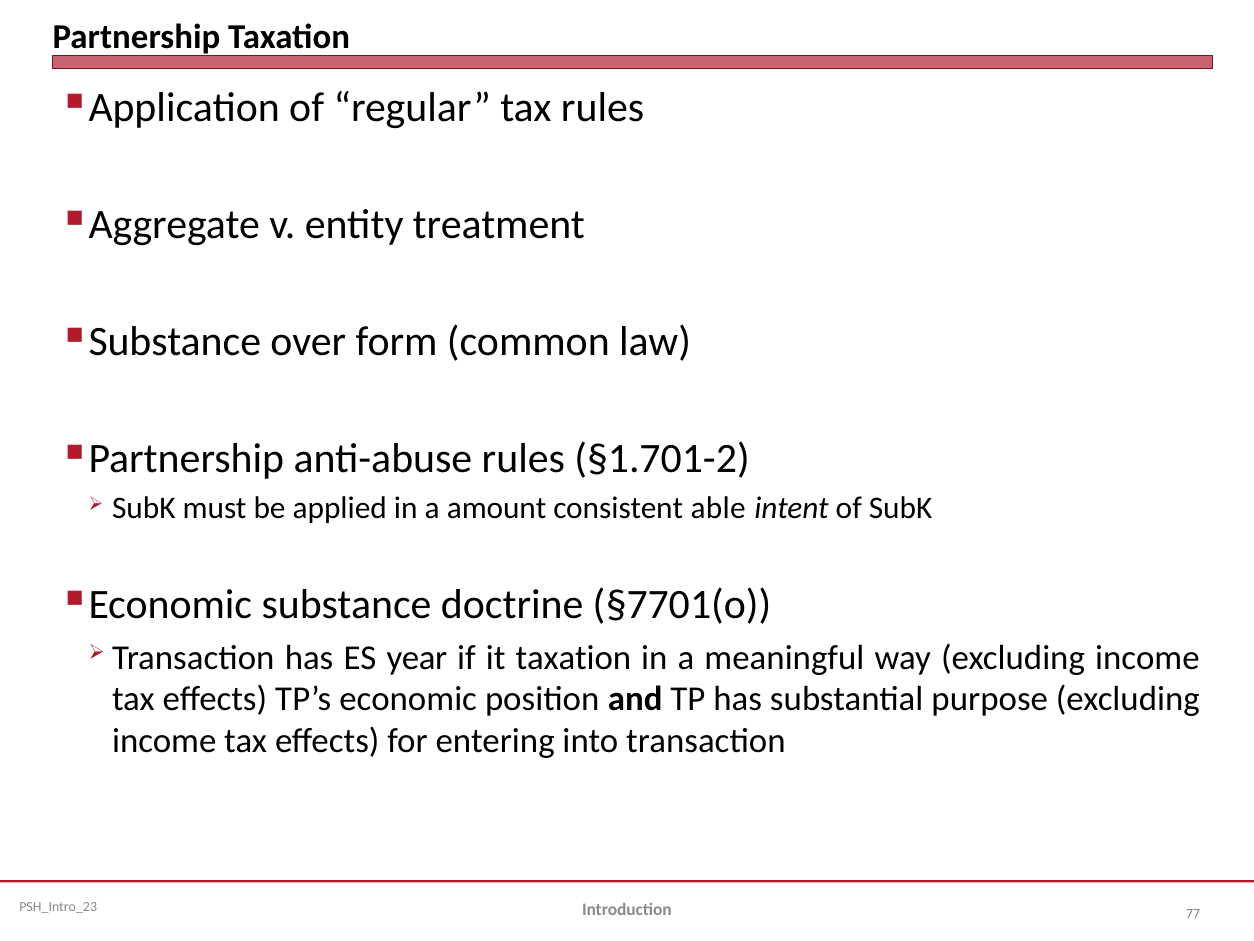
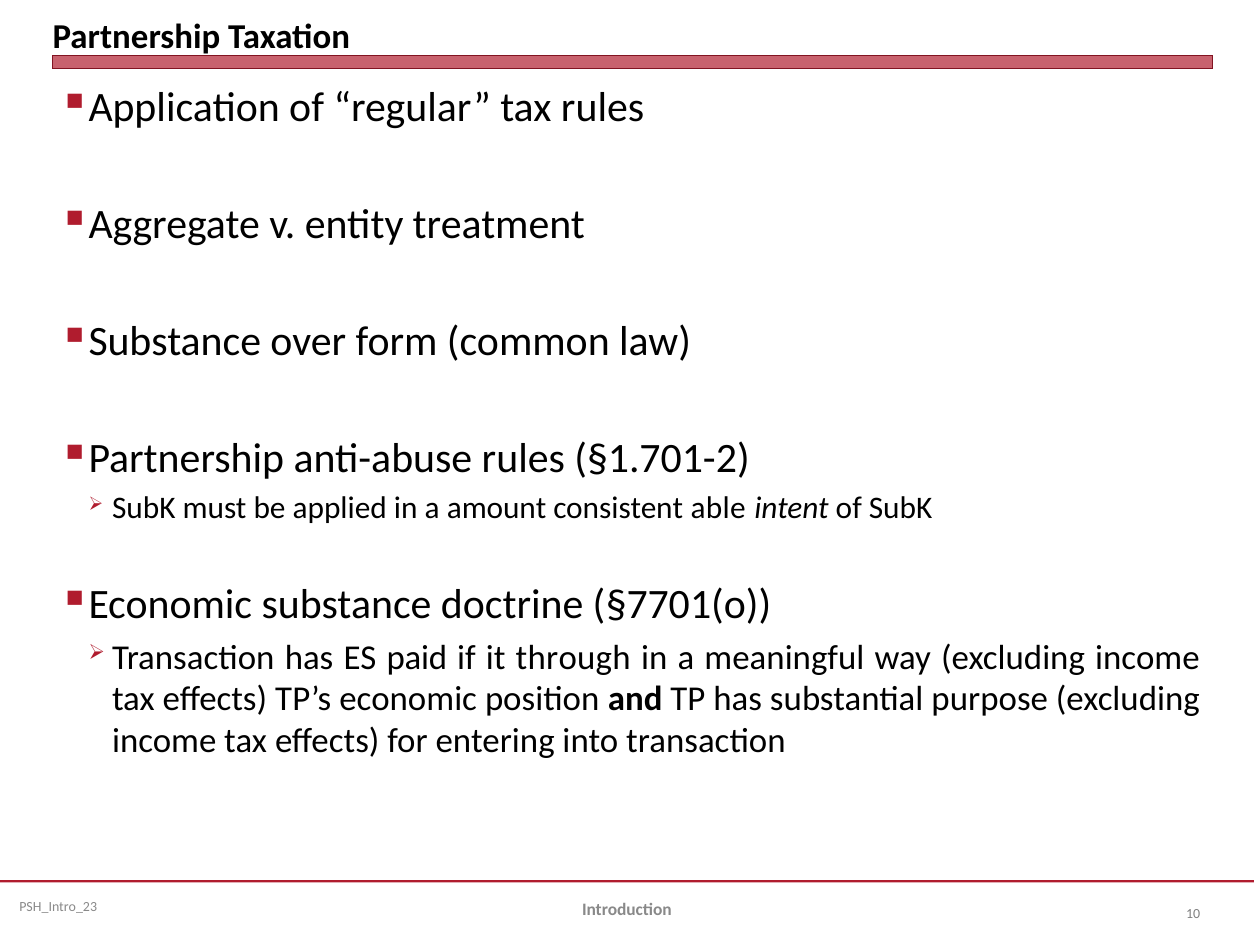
year: year -> paid
it taxation: taxation -> through
77: 77 -> 10
